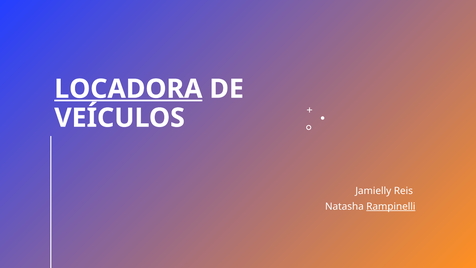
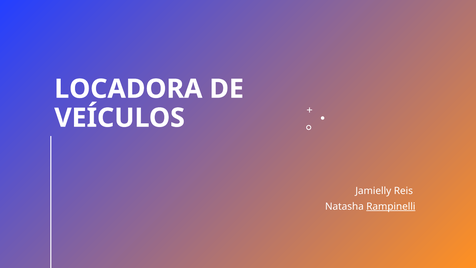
LOCADORA underline: present -> none
